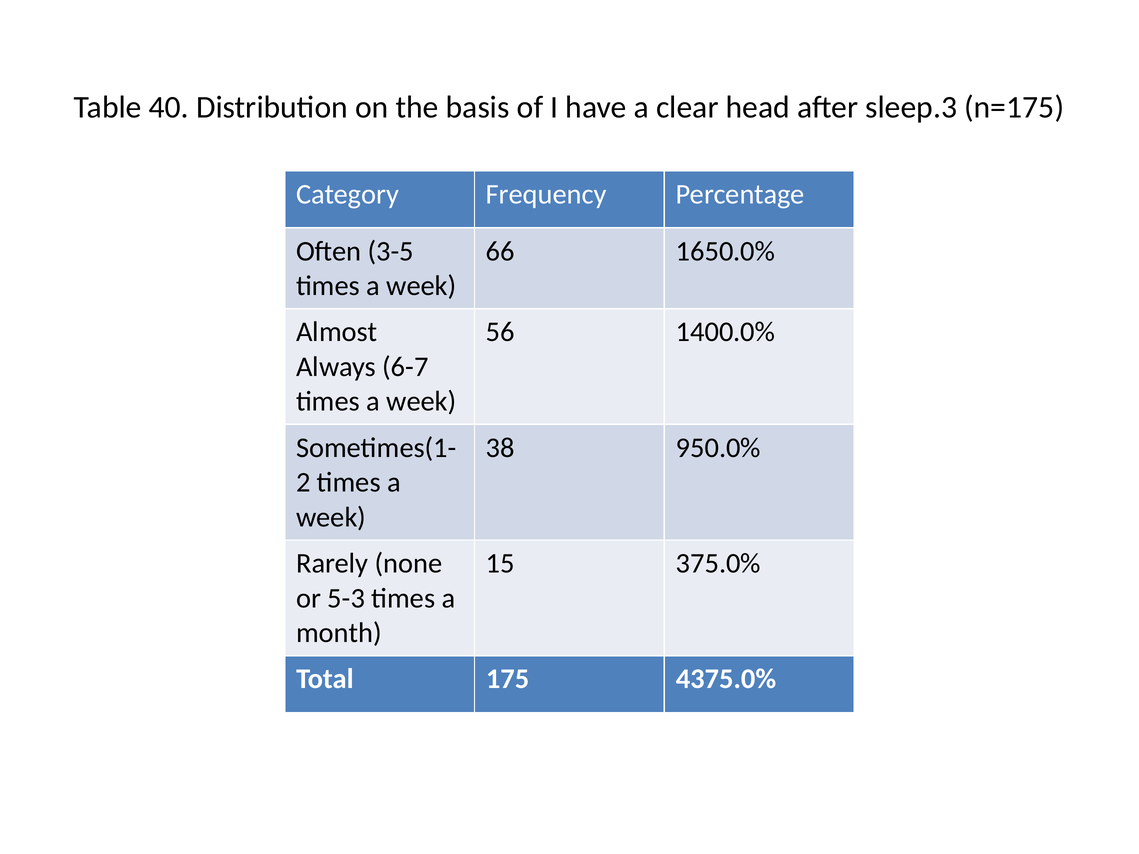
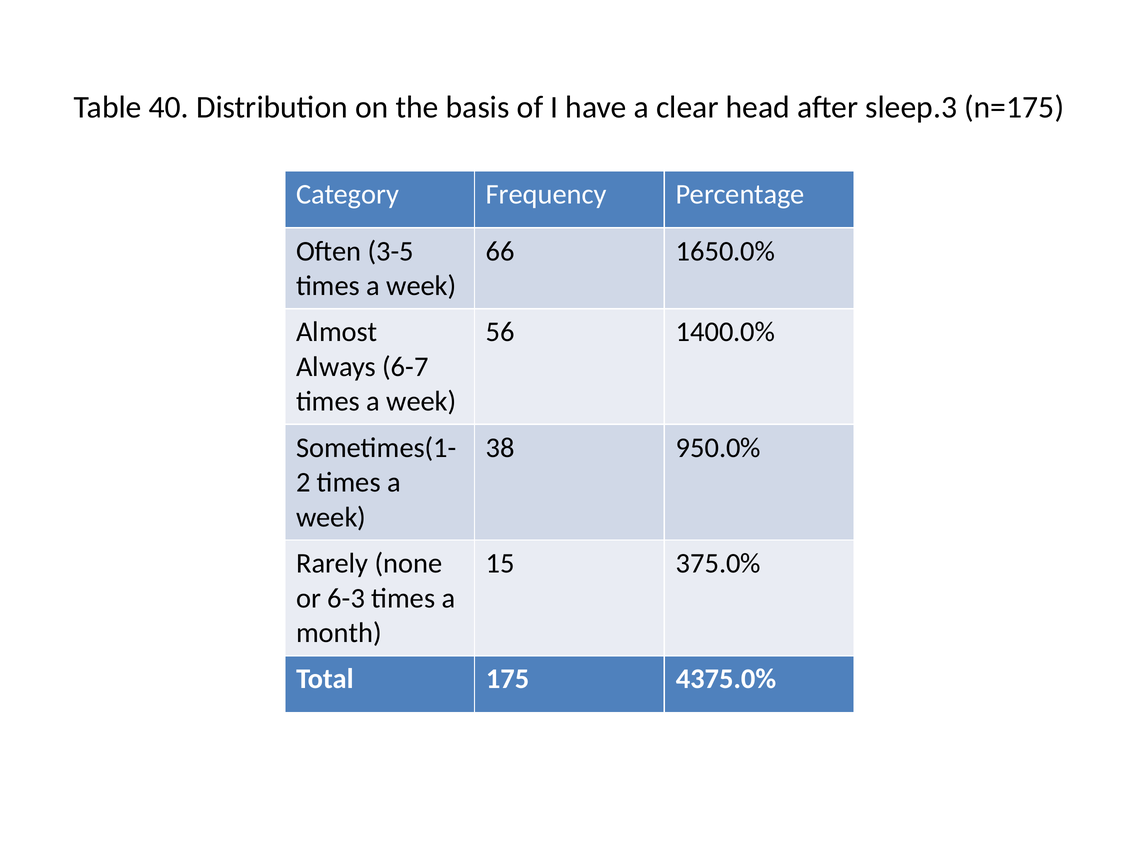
5-3: 5-3 -> 6-3
